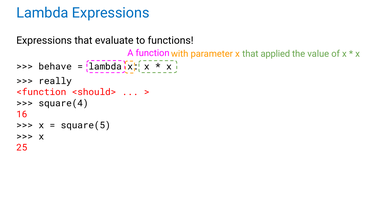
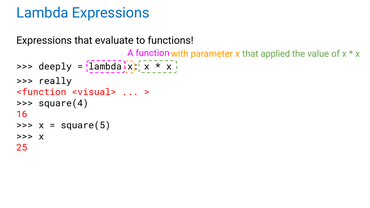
behave: behave -> deeply
<should>: <should> -> <visual>
